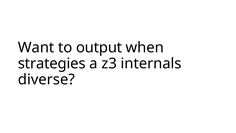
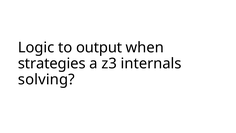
Want: Want -> Logic
diverse: diverse -> solving
